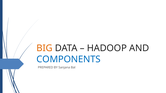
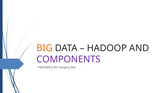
COMPONENTS colour: blue -> purple
